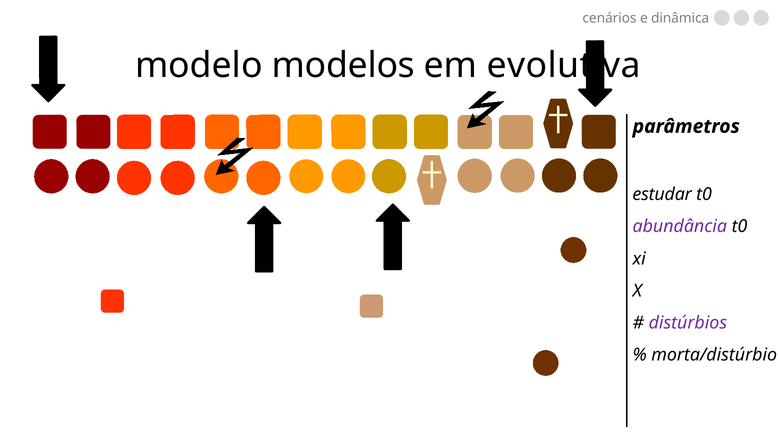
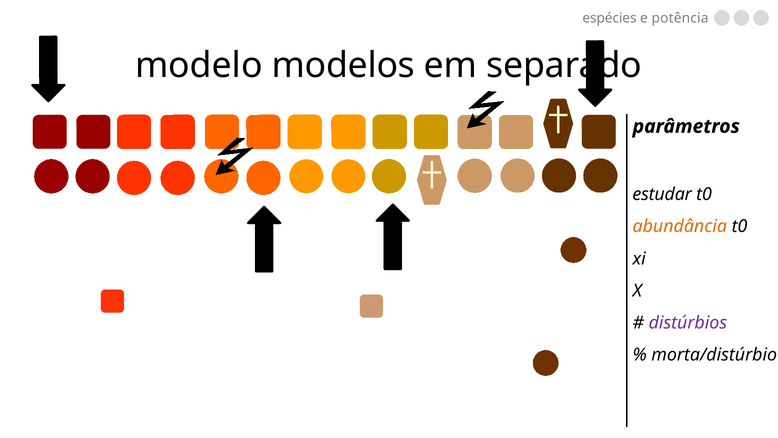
cenários: cenários -> espécies
dinâmica: dinâmica -> potência
evolutiva: evolutiva -> separado
abundância colour: purple -> orange
